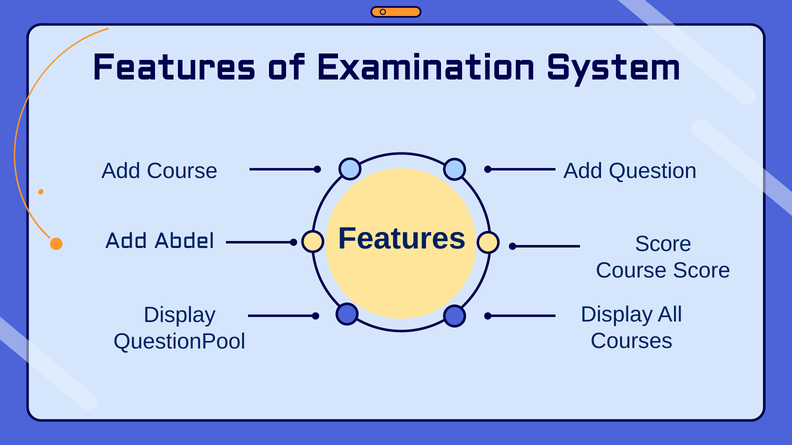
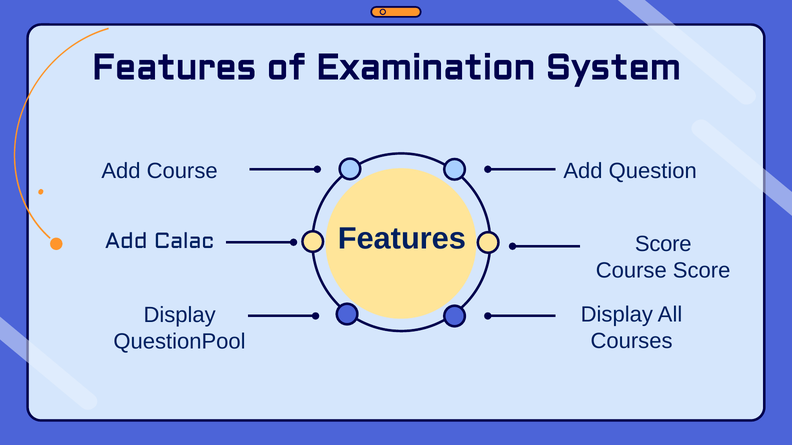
Abdel: Abdel -> Calac
